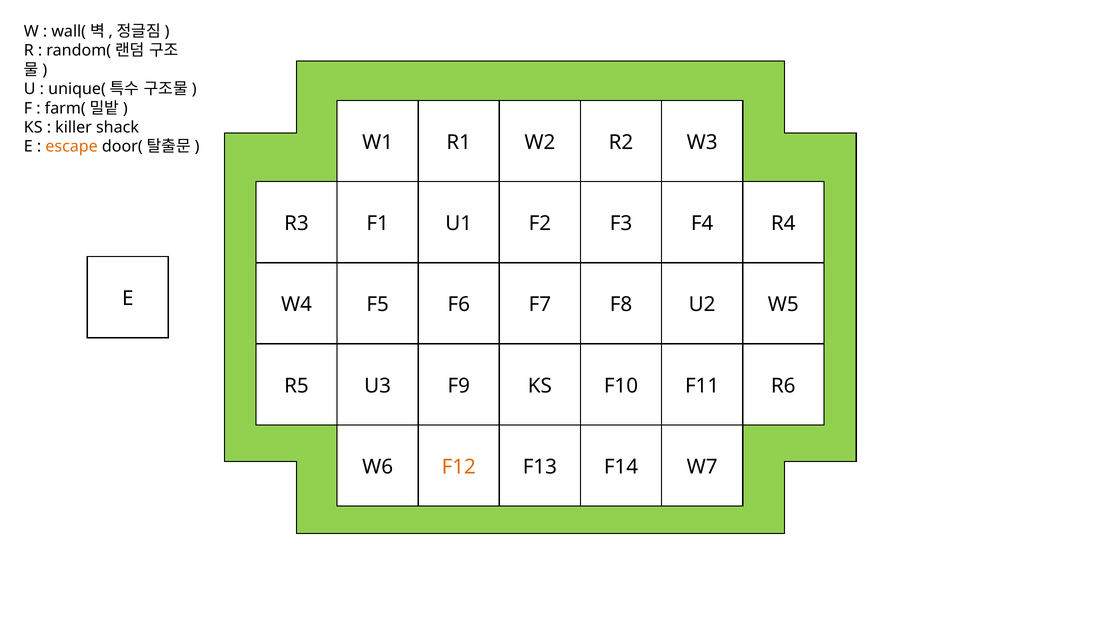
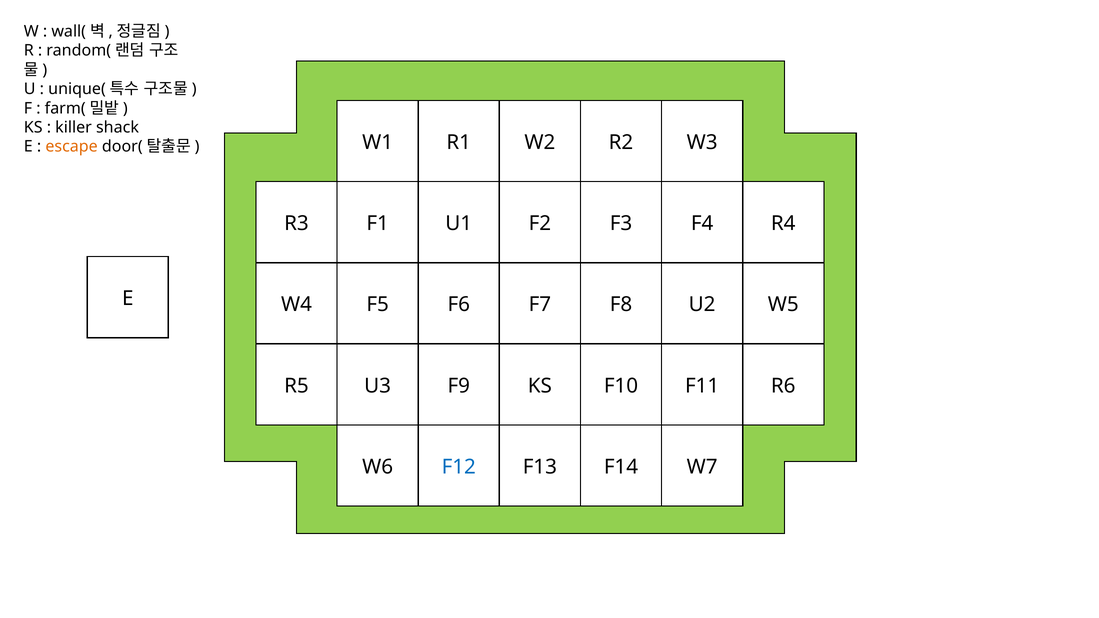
F12 colour: orange -> blue
